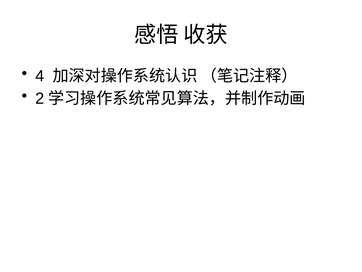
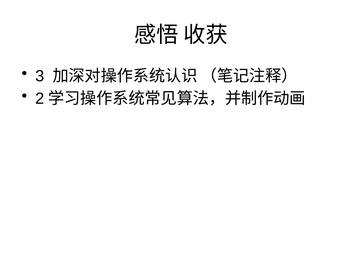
4: 4 -> 3
